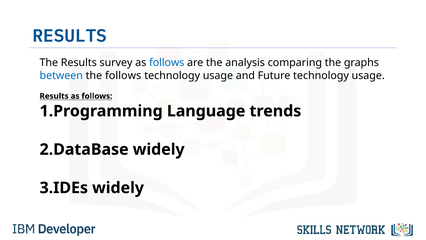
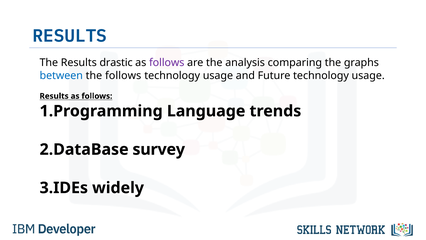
survey: survey -> drastic
follows at (167, 63) colour: blue -> purple
widely at (159, 149): widely -> survey
